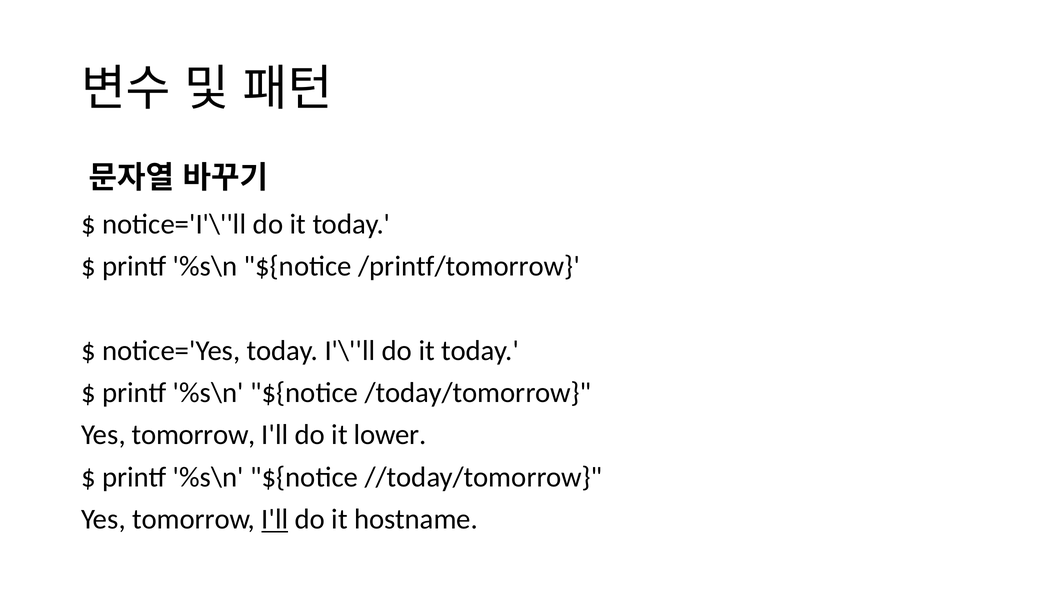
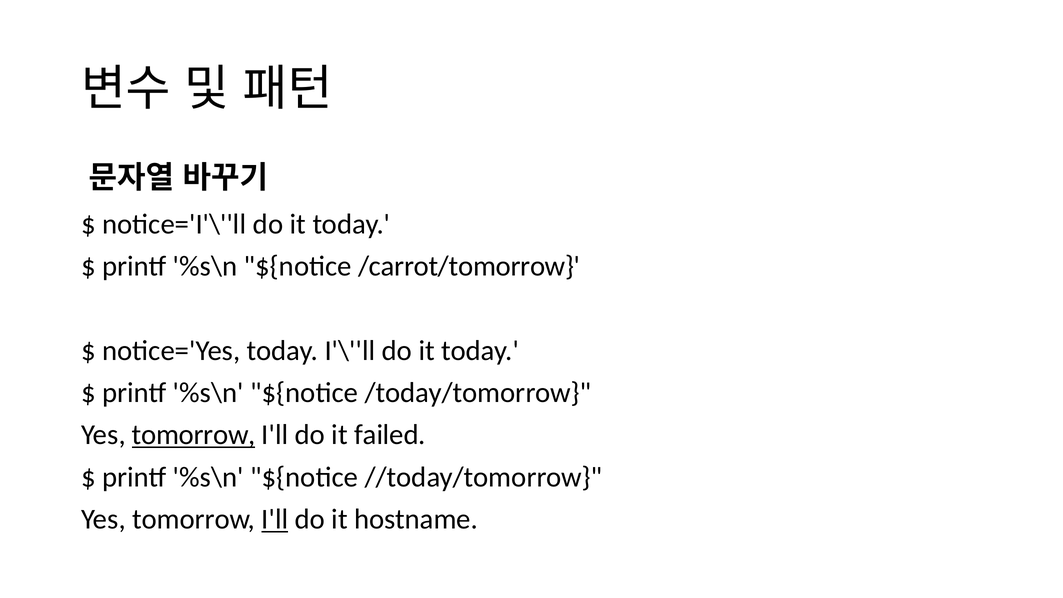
/printf/tomorrow: /printf/tomorrow -> /carrot/tomorrow
tomorrow at (194, 435) underline: none -> present
lower: lower -> failed
